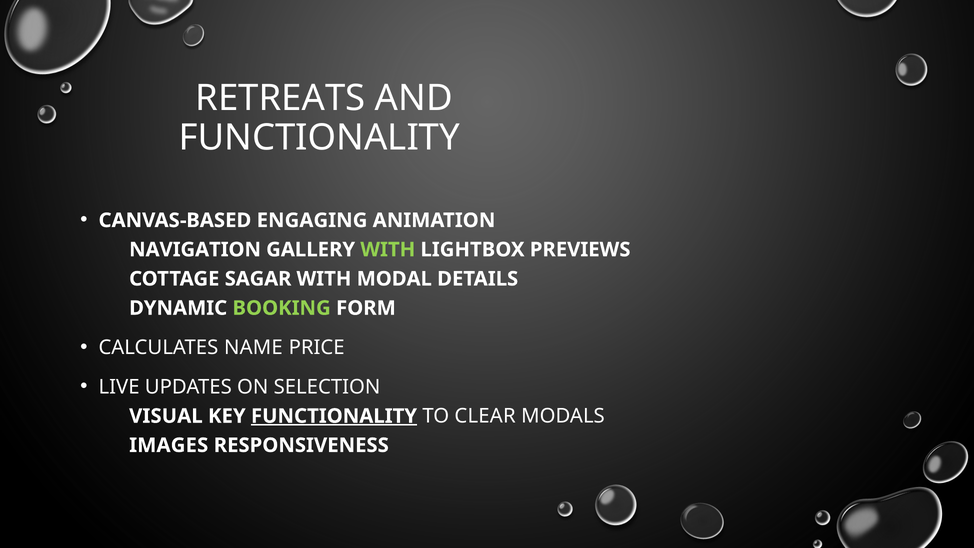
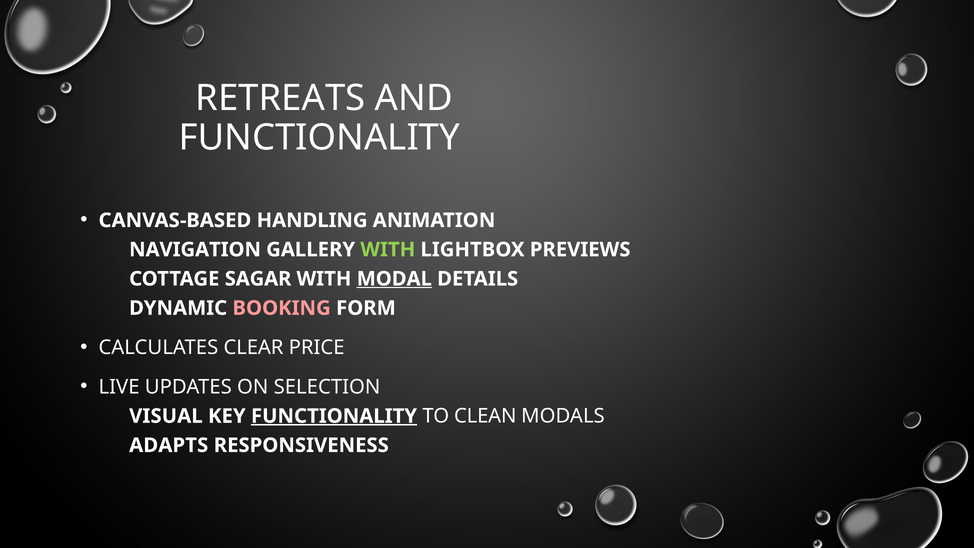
ENGAGING: ENGAGING -> HANDLING
MODAL underline: none -> present
BOOKING colour: light green -> pink
NAME: NAME -> CLEAR
CLEAR: CLEAR -> CLEAN
IMAGES: IMAGES -> ADAPTS
